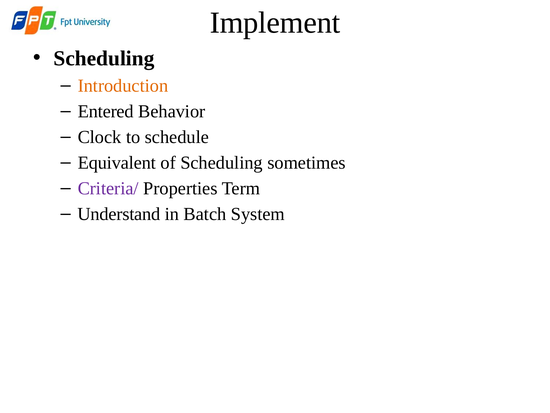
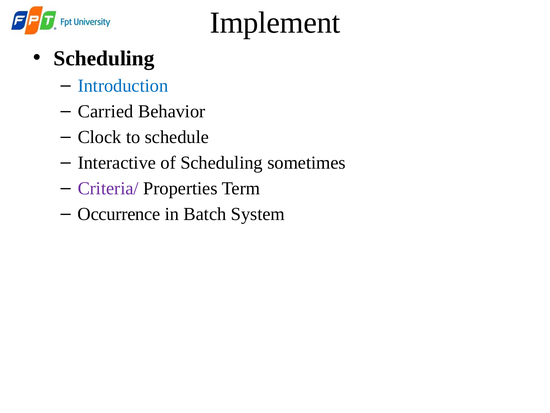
Introduction colour: orange -> blue
Entered: Entered -> Carried
Equivalent: Equivalent -> Interactive
Understand: Understand -> Occurrence
